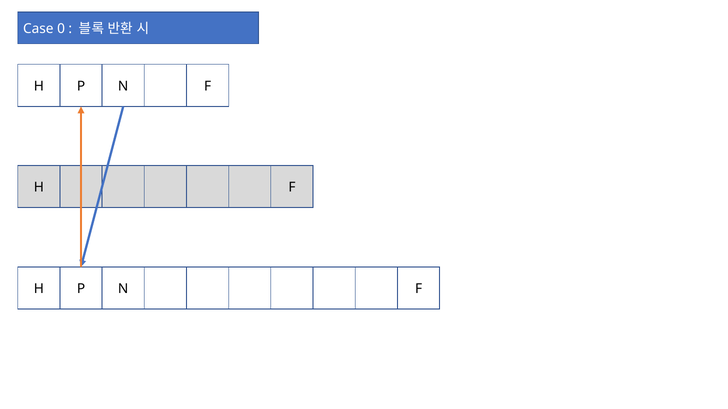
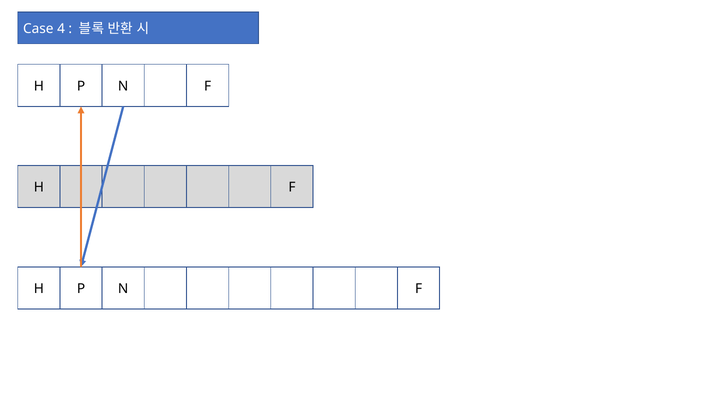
0: 0 -> 4
